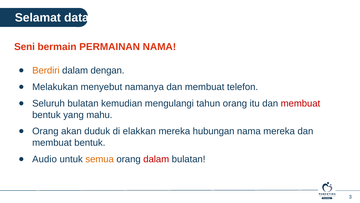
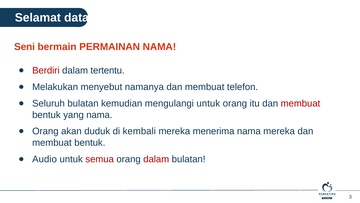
Berdiri colour: orange -> red
dengan: dengan -> tertentu
mengulangi tahun: tahun -> untuk
yang mahu: mahu -> nama
elakkan: elakkan -> kembali
hubungan: hubungan -> menerima
semua colour: orange -> red
